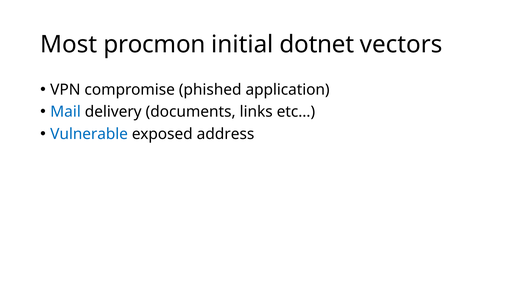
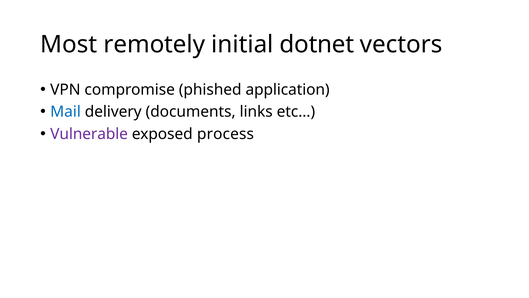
procmon: procmon -> remotely
Vulnerable colour: blue -> purple
address: address -> process
